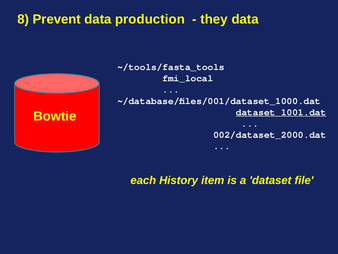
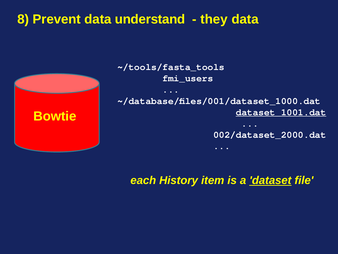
production: production -> understand
fmi_local: fmi_local -> fmi_users
dataset underline: none -> present
